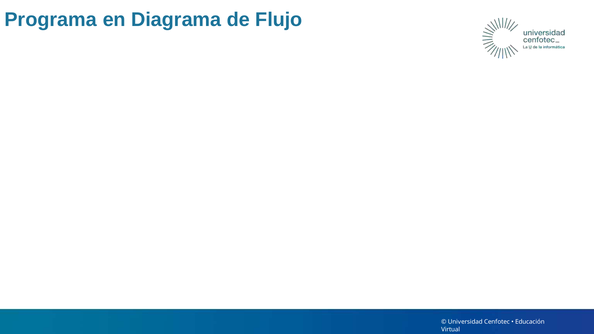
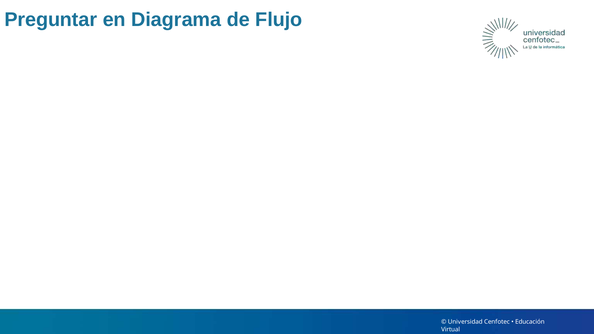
Programa: Programa -> Preguntar
